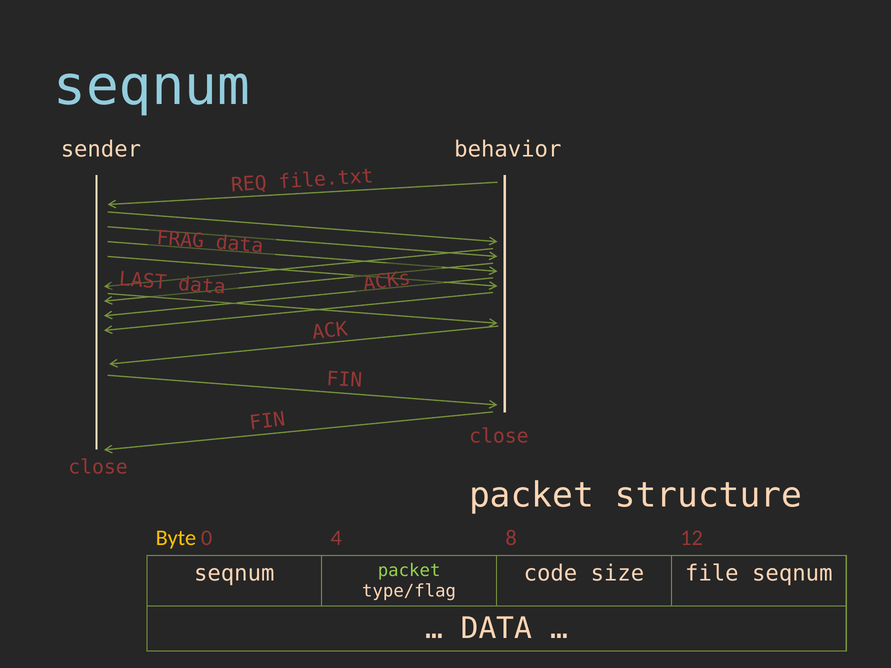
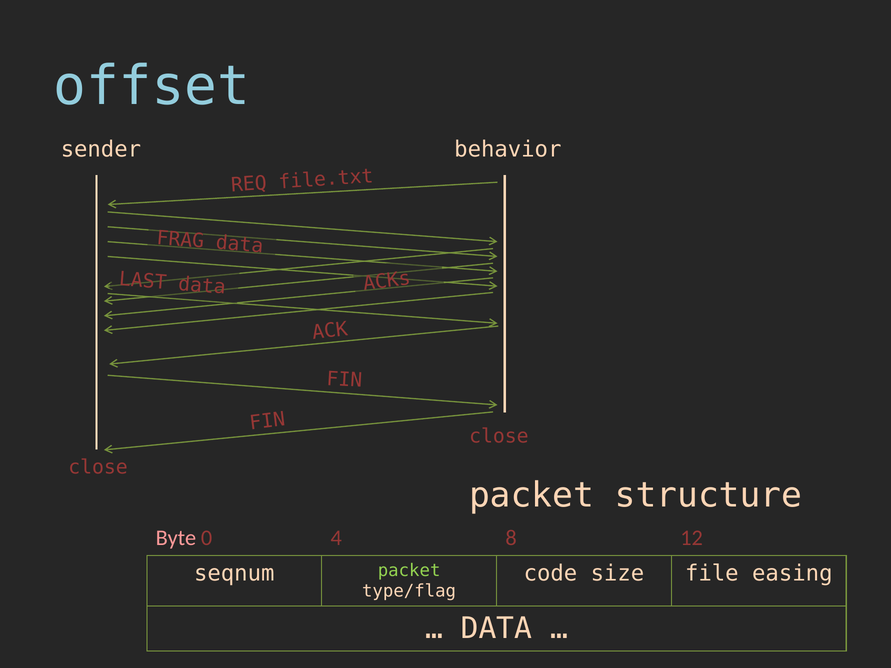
seqnum at (152, 86): seqnum -> offset
Byte colour: yellow -> pink
file seqnum: seqnum -> easing
